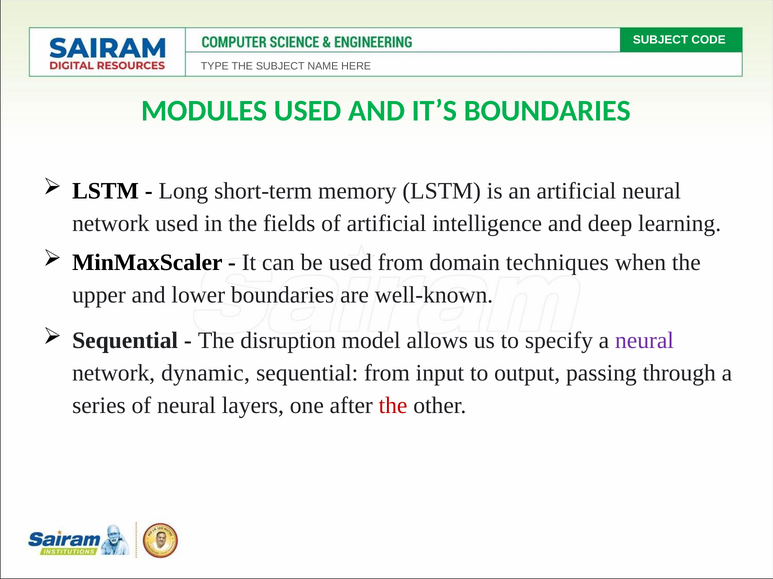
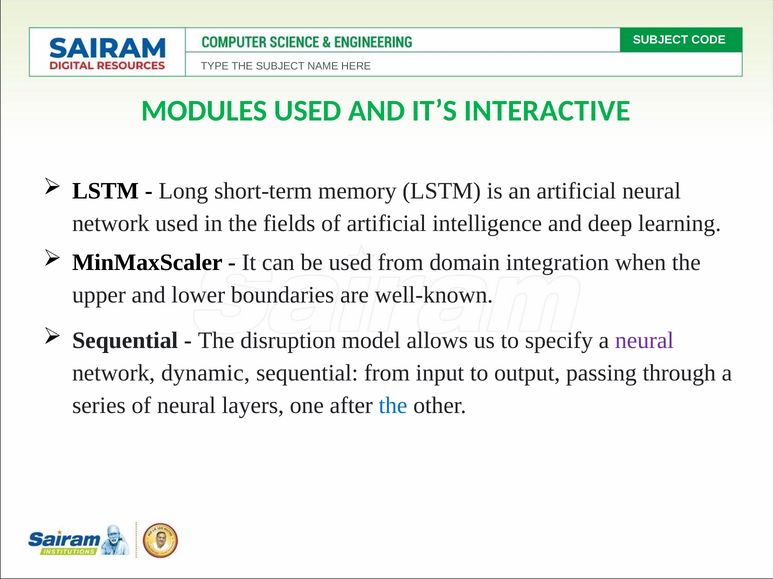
IT’S BOUNDARIES: BOUNDARIES -> INTERACTIVE
techniques: techniques -> integration
the at (393, 406) colour: red -> blue
